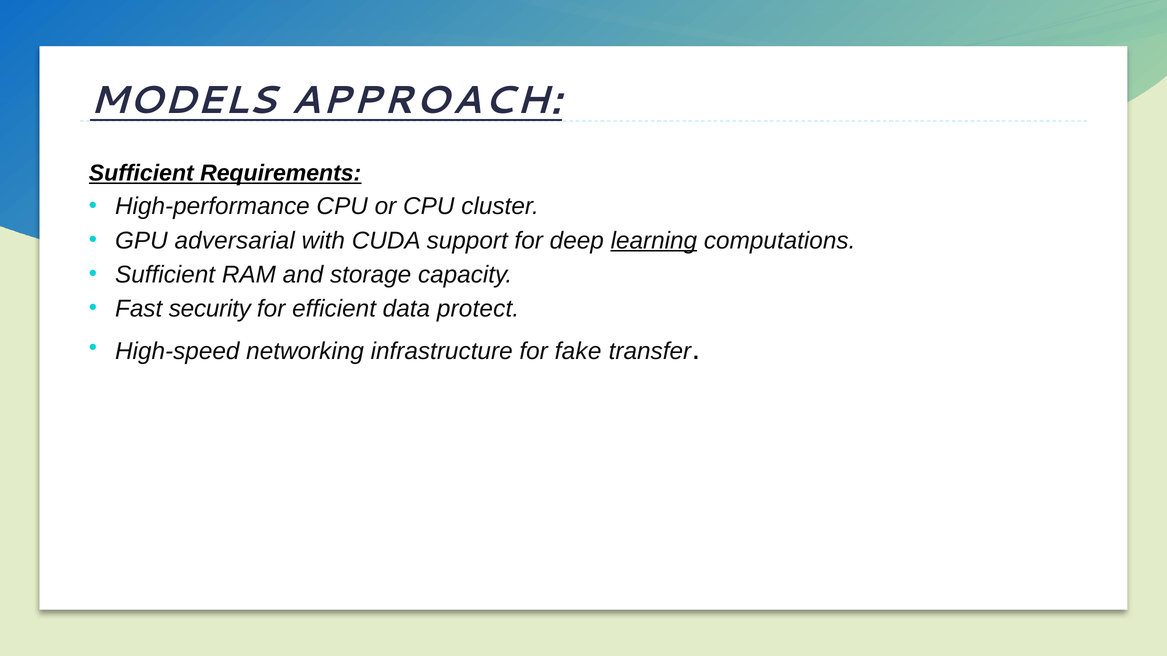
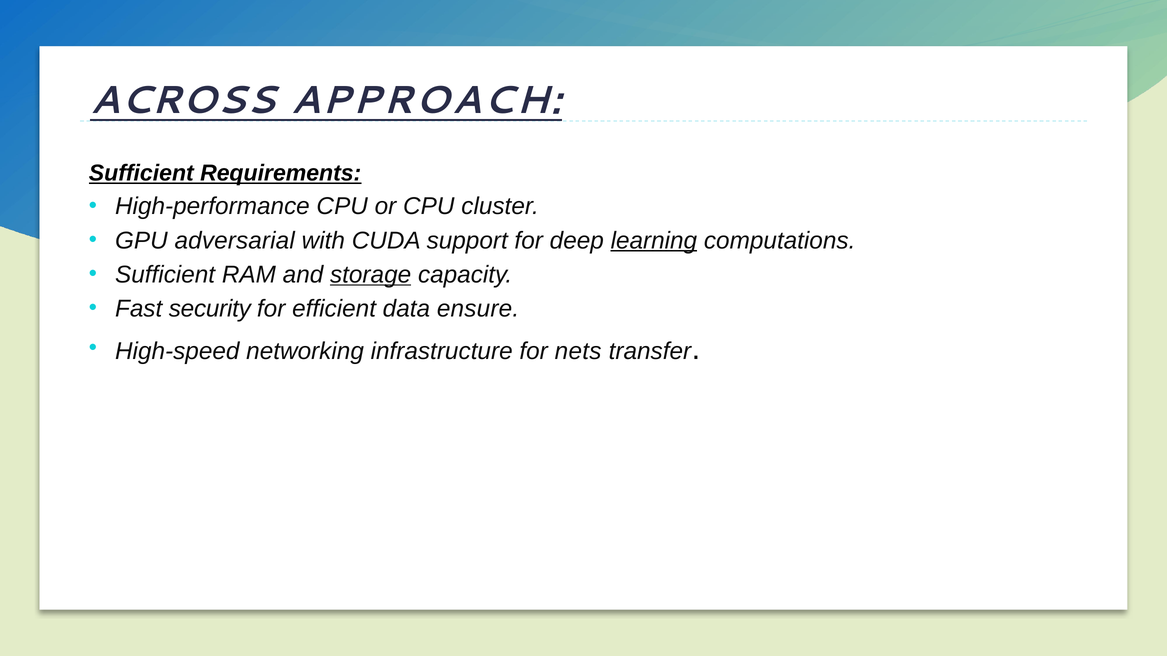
MODELS: MODELS -> ACROSS
storage underline: none -> present
protect: protect -> ensure
fake: fake -> nets
